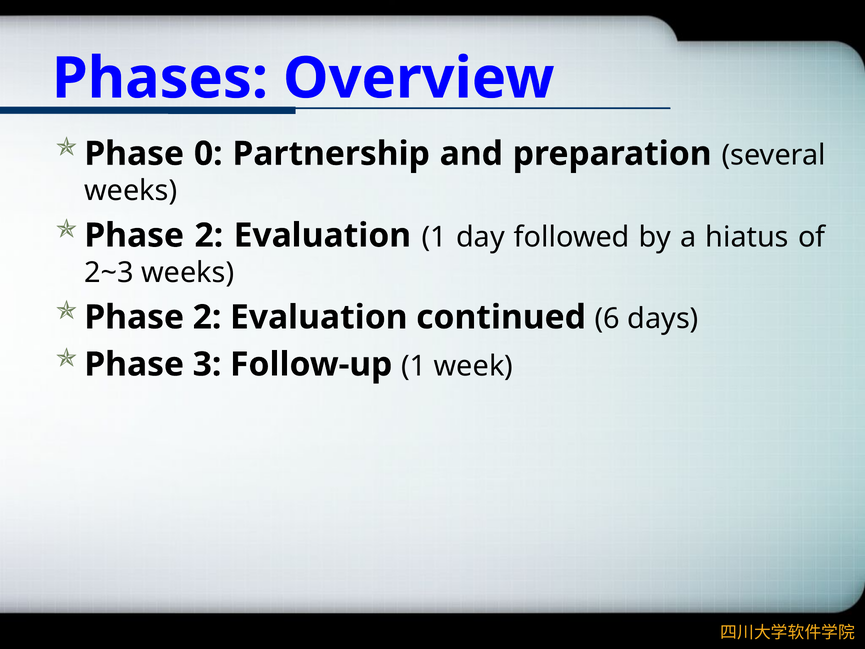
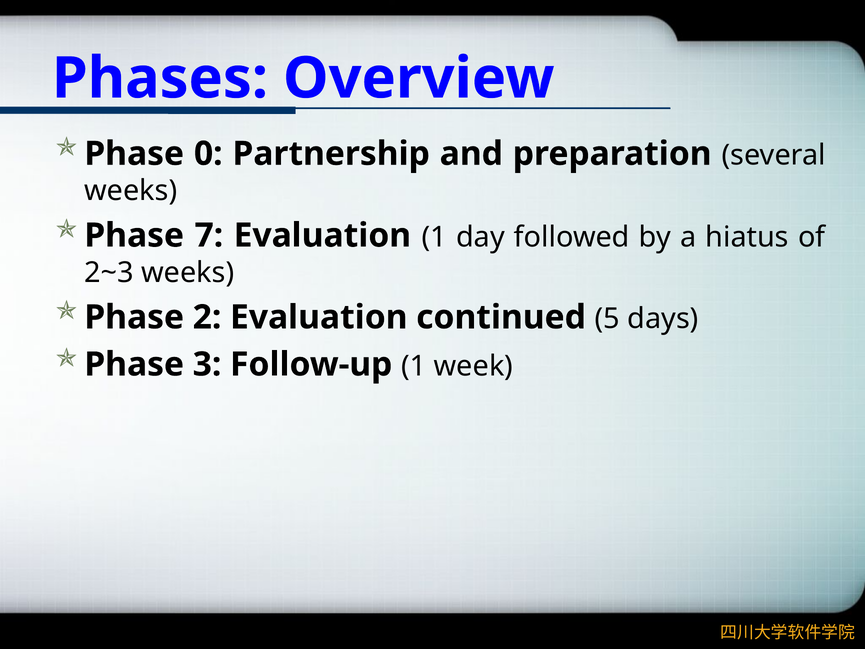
2 at (209, 235): 2 -> 7
6: 6 -> 5
